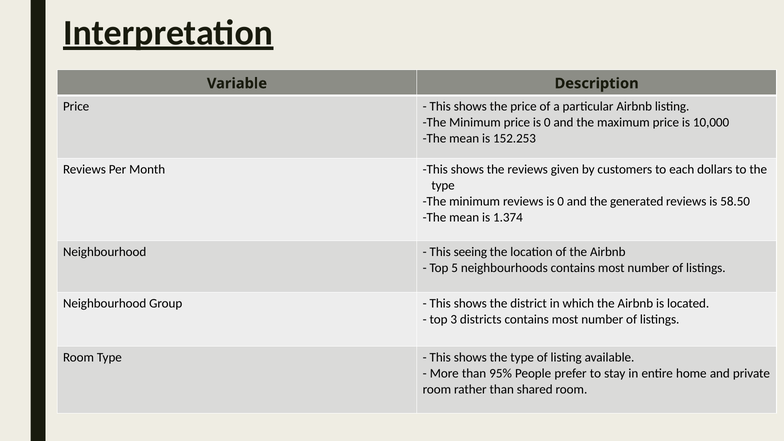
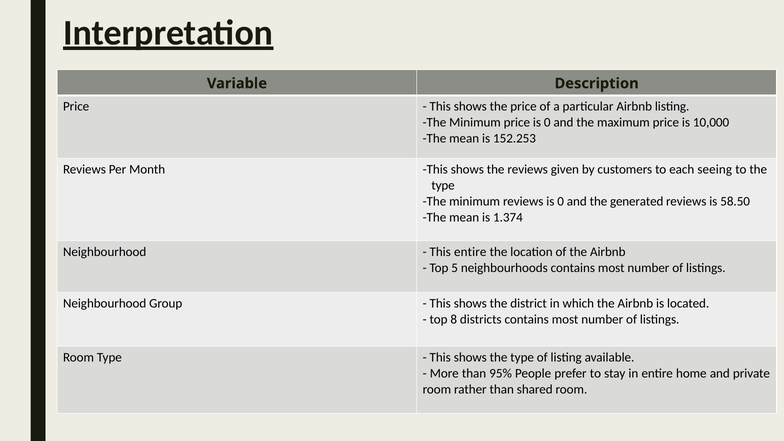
dollars: dollars -> seeing
This seeing: seeing -> entire
3: 3 -> 8
